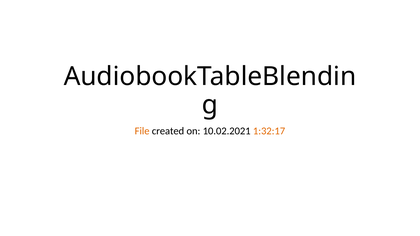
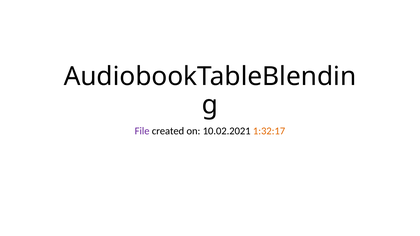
File colour: orange -> purple
